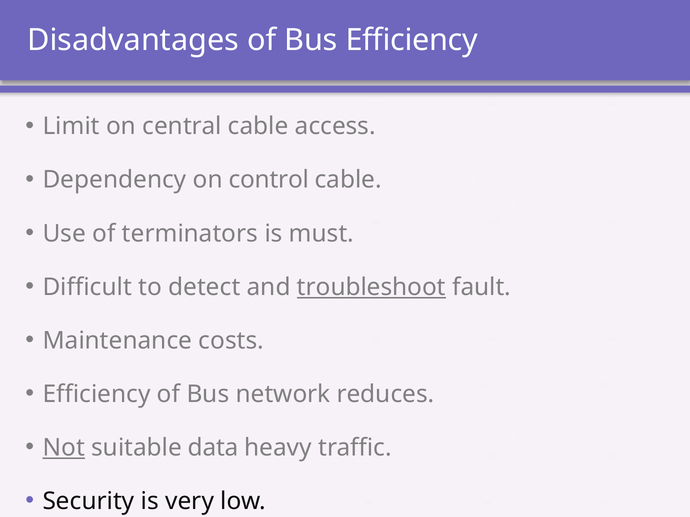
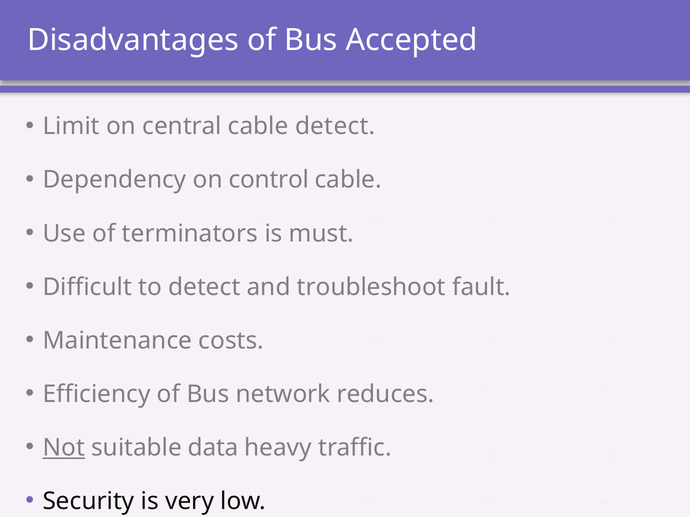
Bus Efficiency: Efficiency -> Accepted
cable access: access -> detect
troubleshoot underline: present -> none
